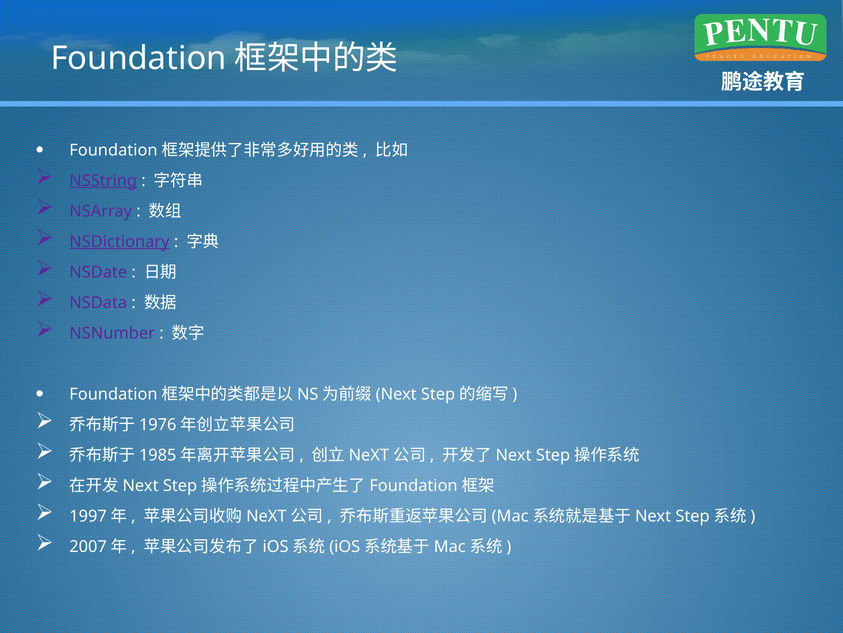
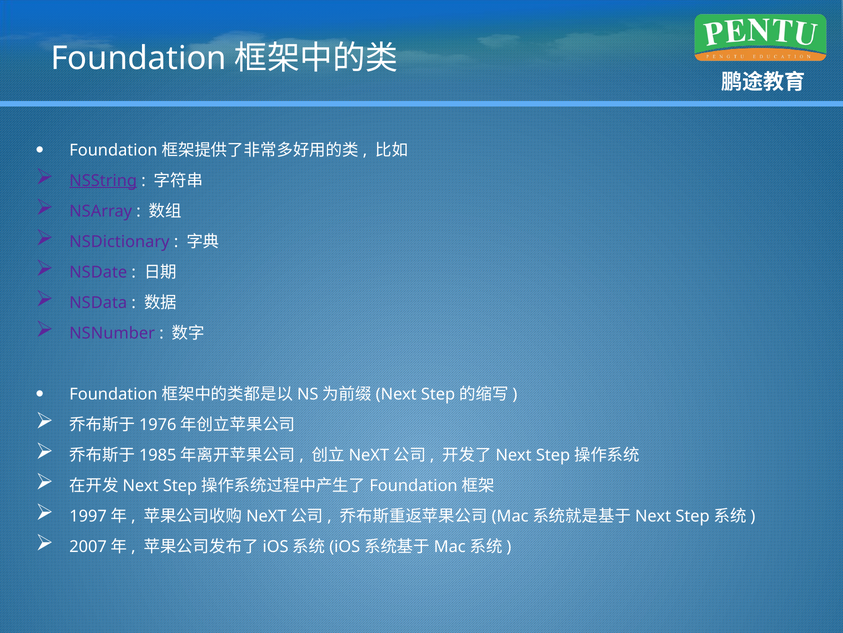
NSDictionary underline: present -> none
